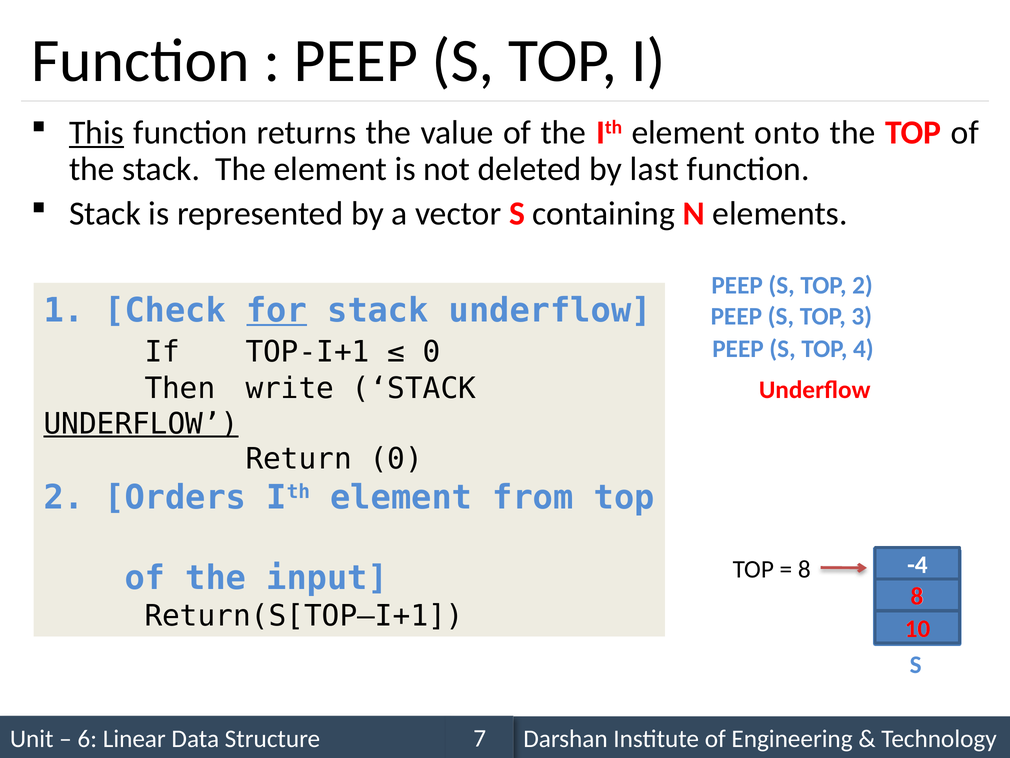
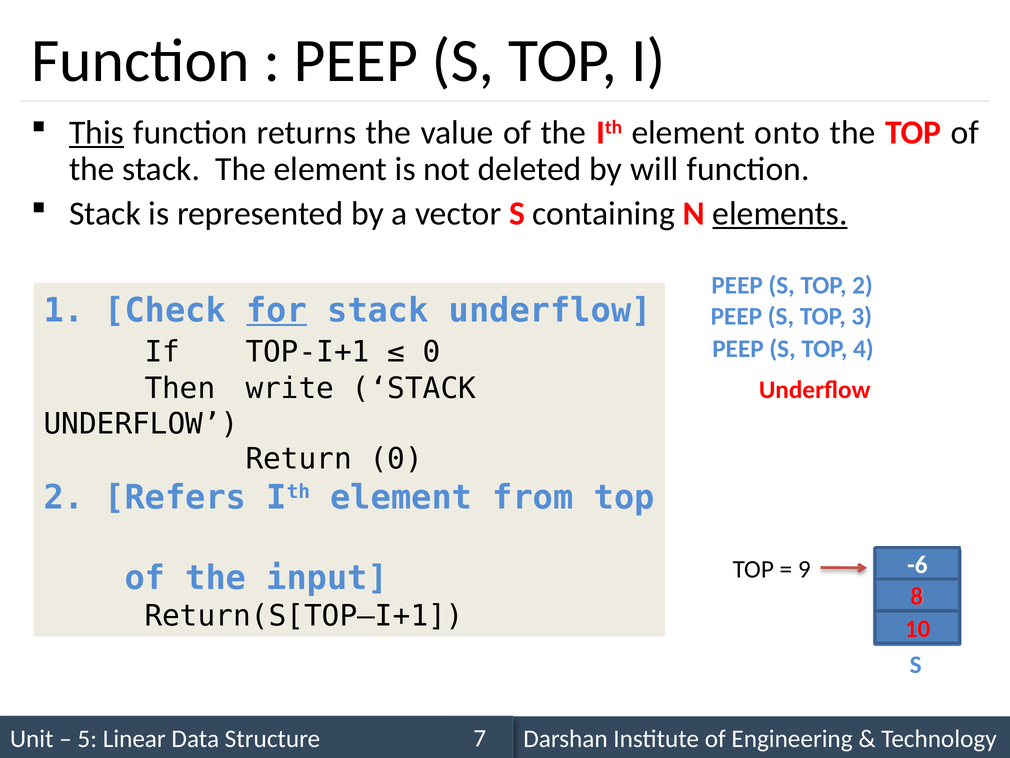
last: last -> will
elements underline: none -> present
UNDERFLOW at (141, 424) underline: present -> none
Orders: Orders -> Refers
-4: -4 -> -6
8 at (804, 569): 8 -> 9
6: 6 -> 5
